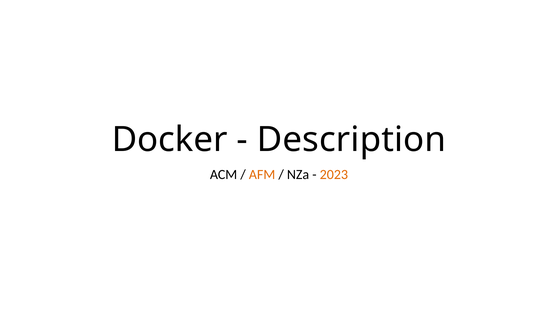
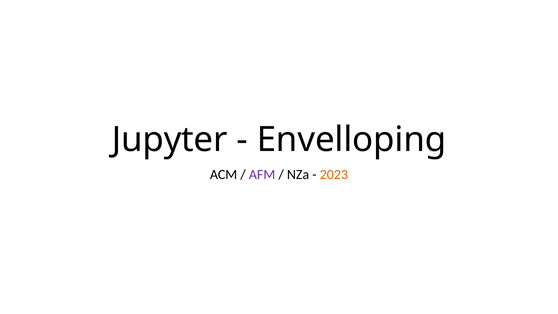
Docker: Docker -> Jupyter
Description: Description -> Envelloping
AFM colour: orange -> purple
